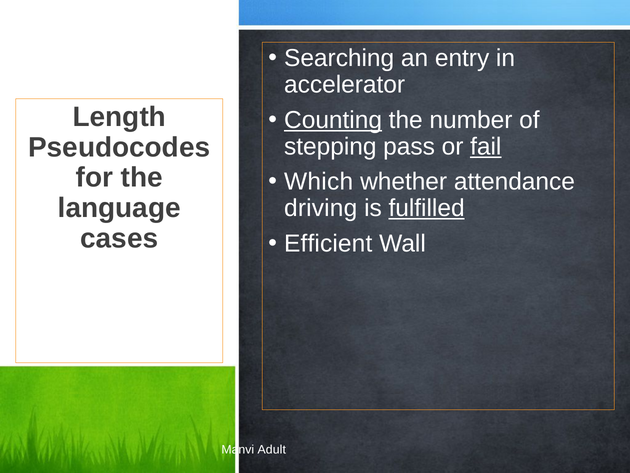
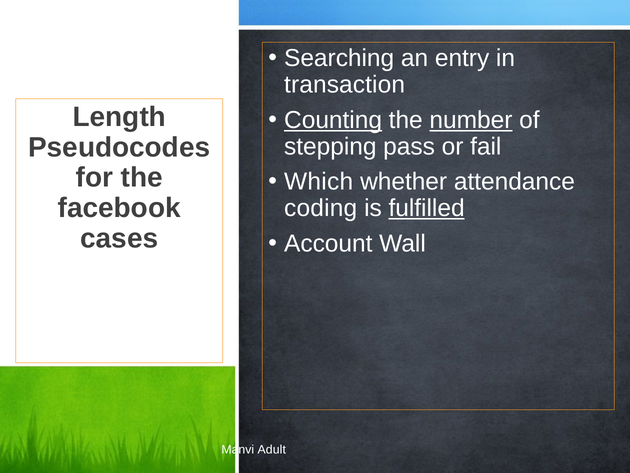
accelerator: accelerator -> transaction
number underline: none -> present
fail underline: present -> none
language: language -> facebook
driving: driving -> coding
Efficient: Efficient -> Account
